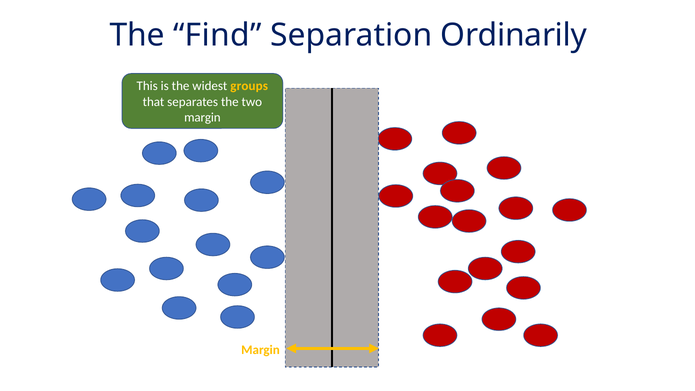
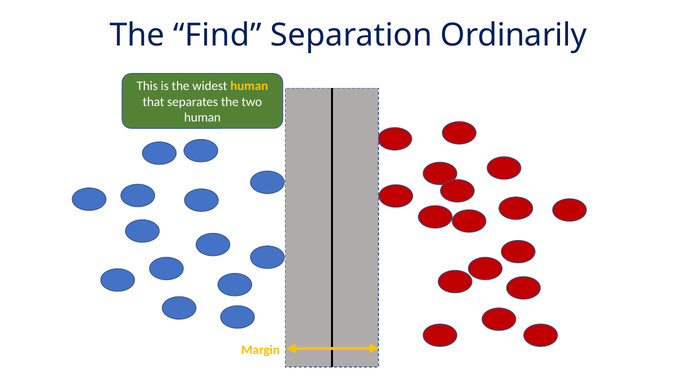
widest groups: groups -> human
margin at (202, 117): margin -> human
